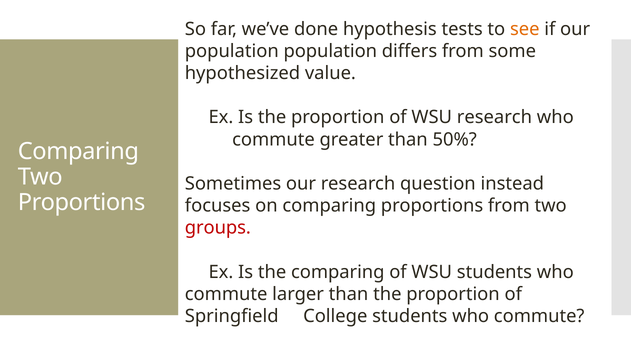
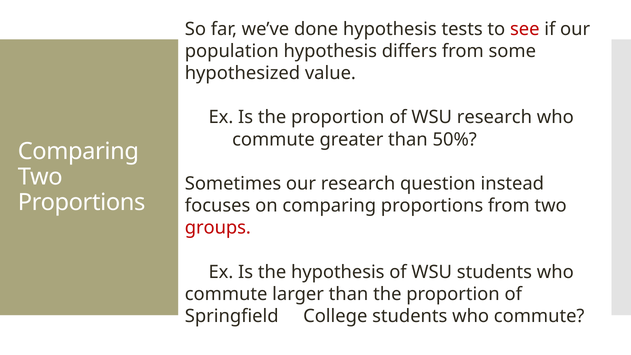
see colour: orange -> red
population population: population -> hypothesis
the comparing: comparing -> hypothesis
